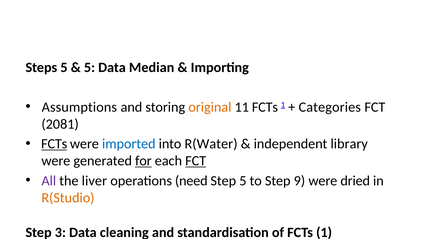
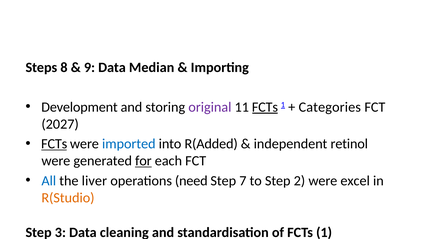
Steps 5: 5 -> 8
5 at (89, 67): 5 -> 9
Assumptions at (79, 107): Assumptions -> Development
original colour: orange -> purple
FCTs at (265, 107) underline: none -> present
2081: 2081 -> 2027
R(Water: R(Water -> R(Added
independent library: library -> retinol
FCT at (196, 161) underline: present -> none
All at (49, 181) colour: purple -> blue
5 at (243, 181): 5 -> 7
Step 9: 9 -> 2
were dried: dried -> excel
